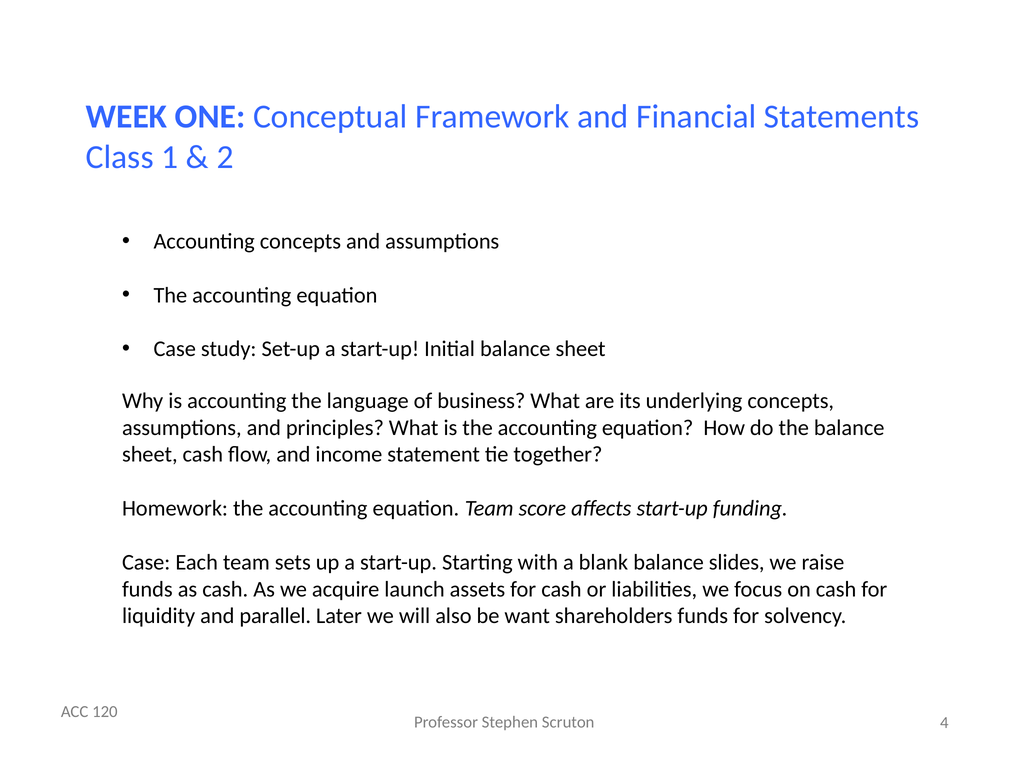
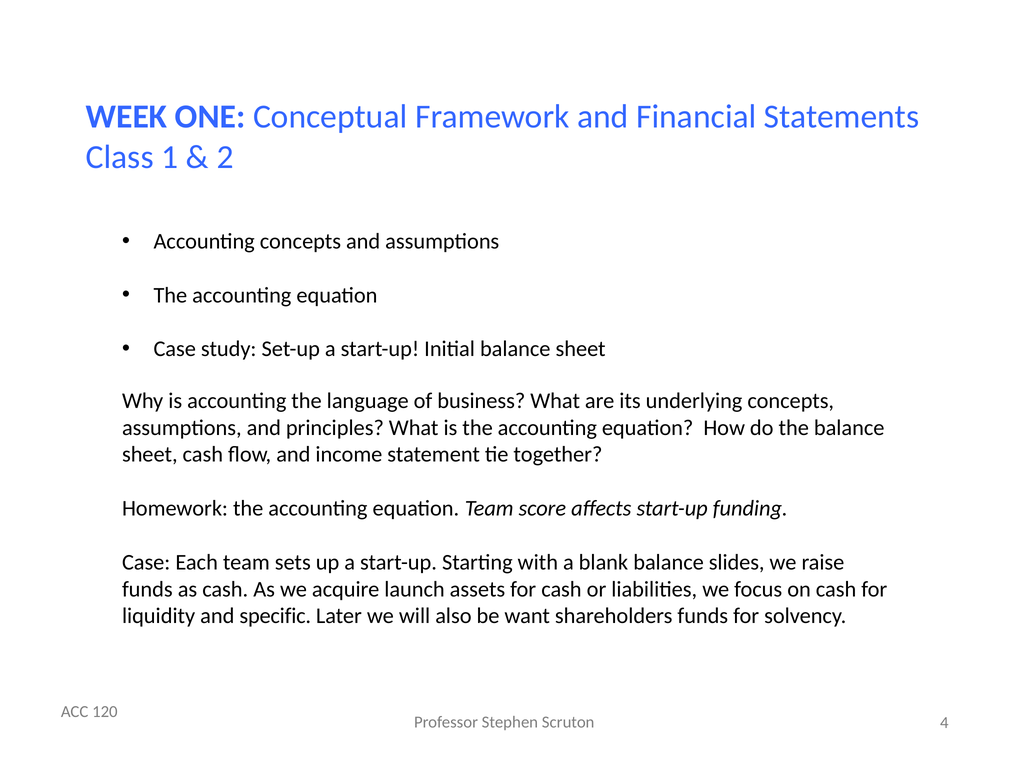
parallel: parallel -> specific
